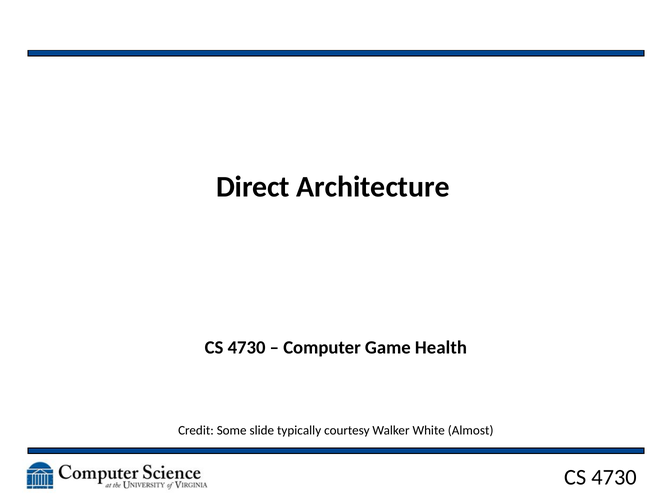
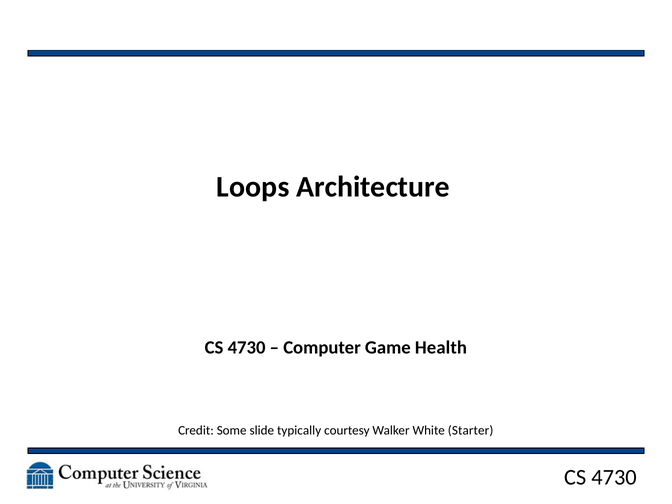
Direct: Direct -> Loops
Almost: Almost -> Starter
